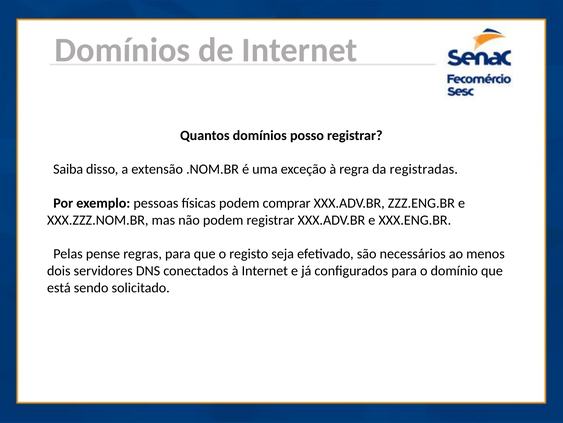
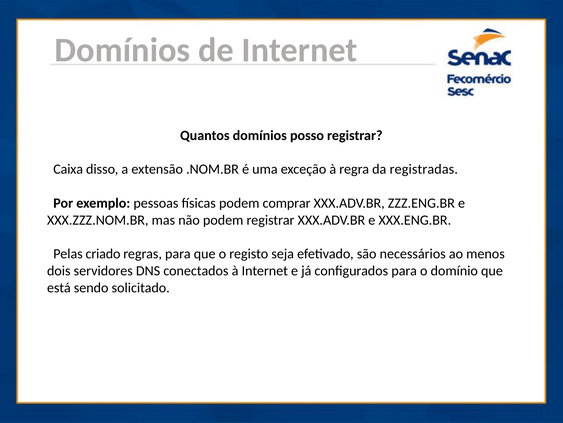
Saiba: Saiba -> Caixa
pense: pense -> criado
